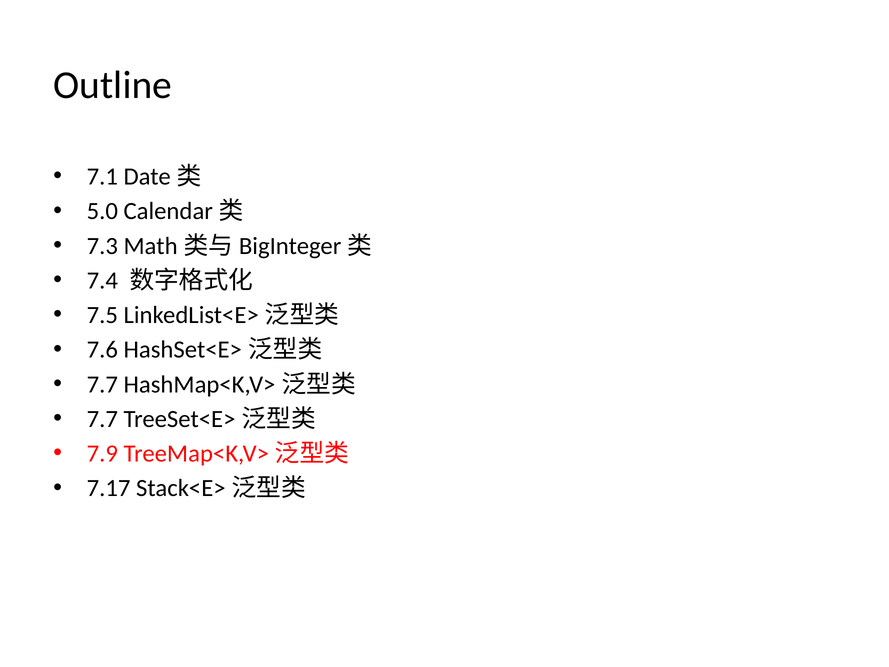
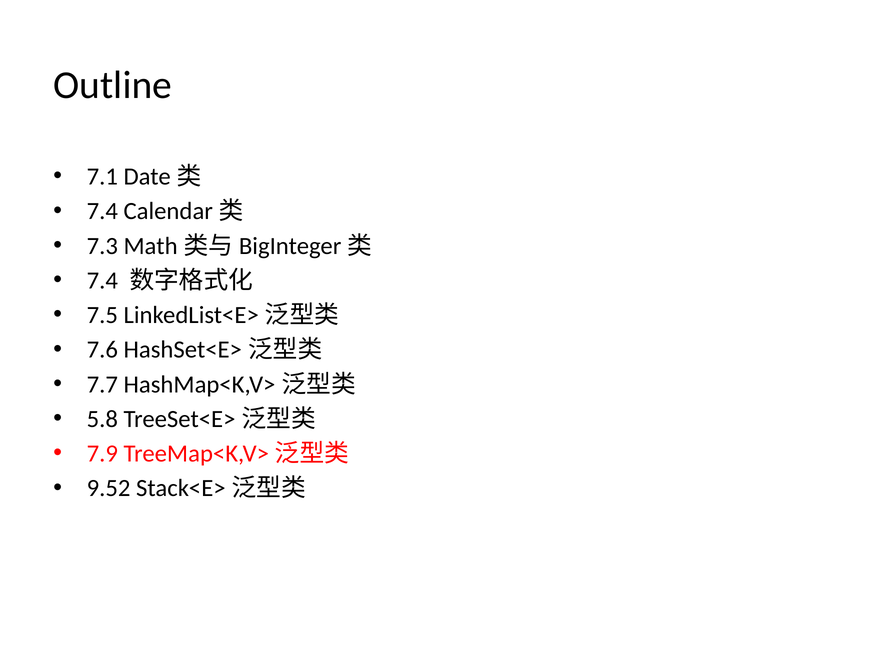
5.0 at (102, 211): 5.0 -> 7.4
7.7 at (102, 419): 7.7 -> 5.8
7.17: 7.17 -> 9.52
